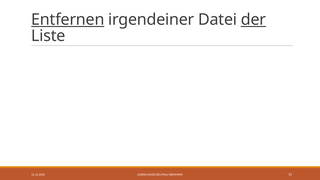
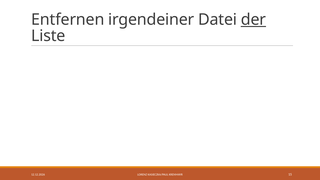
Entfernen underline: present -> none
